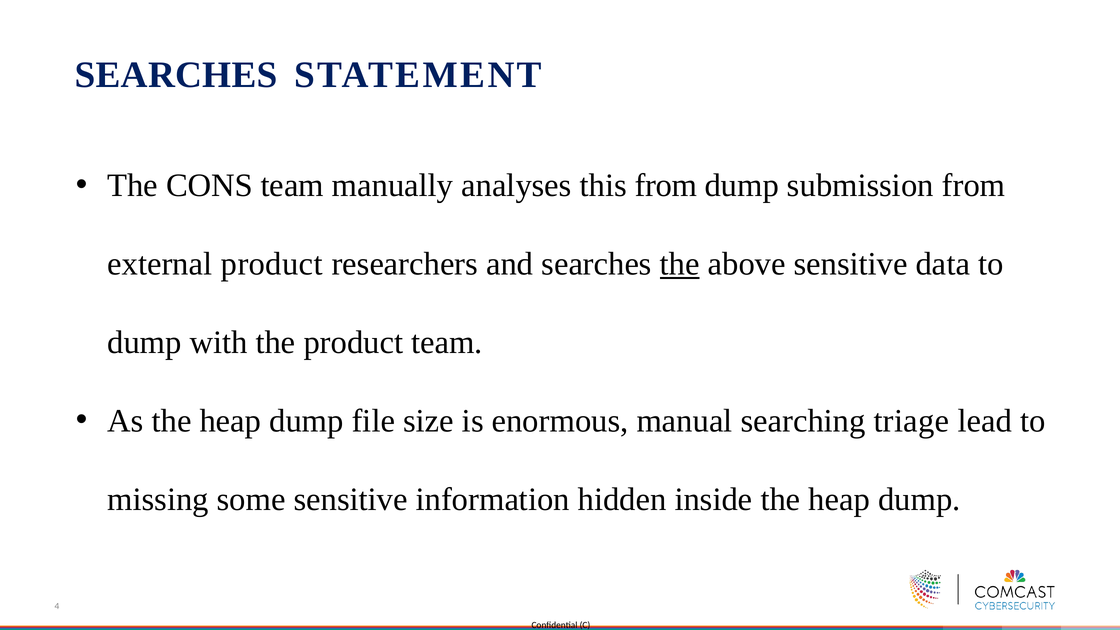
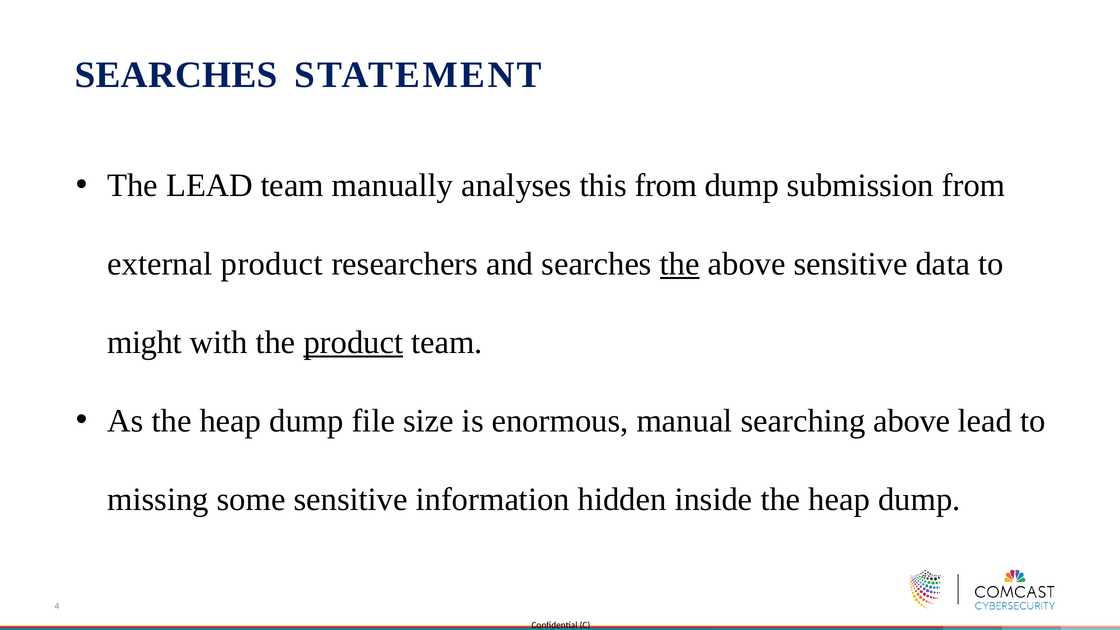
The CONS: CONS -> LEAD
dump at (144, 342): dump -> might
product at (353, 342) underline: none -> present
searching triage: triage -> above
